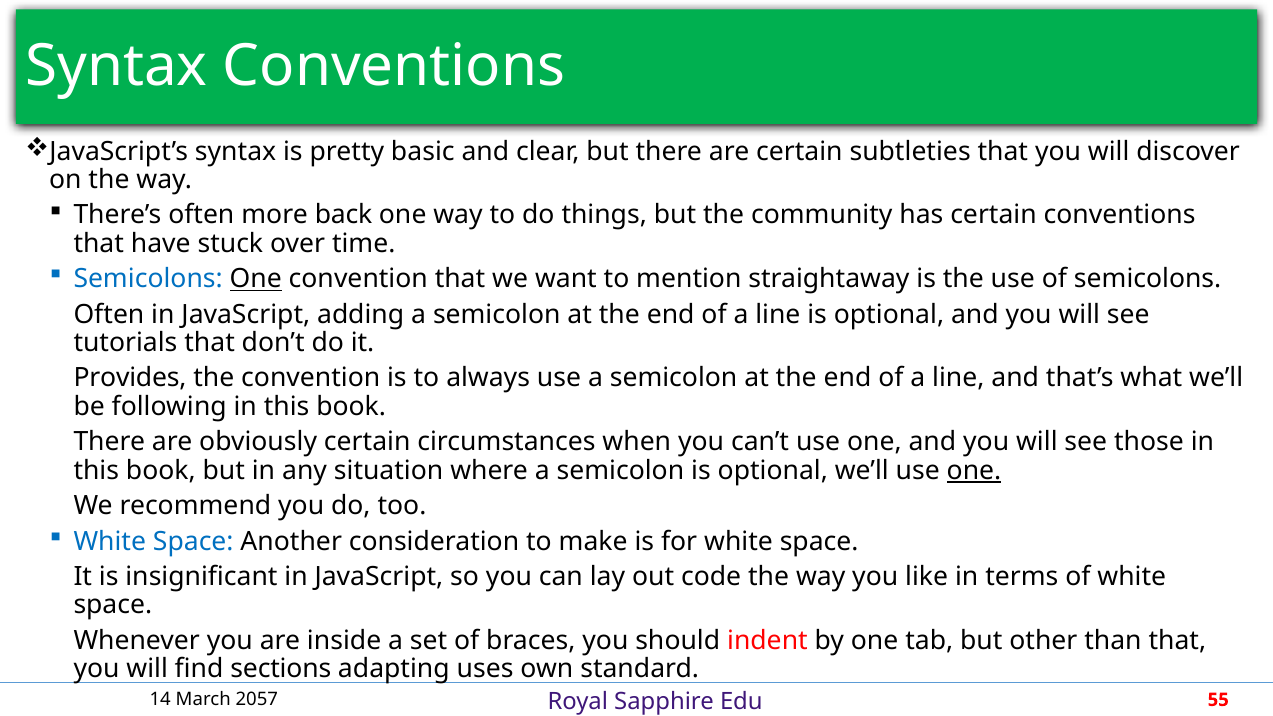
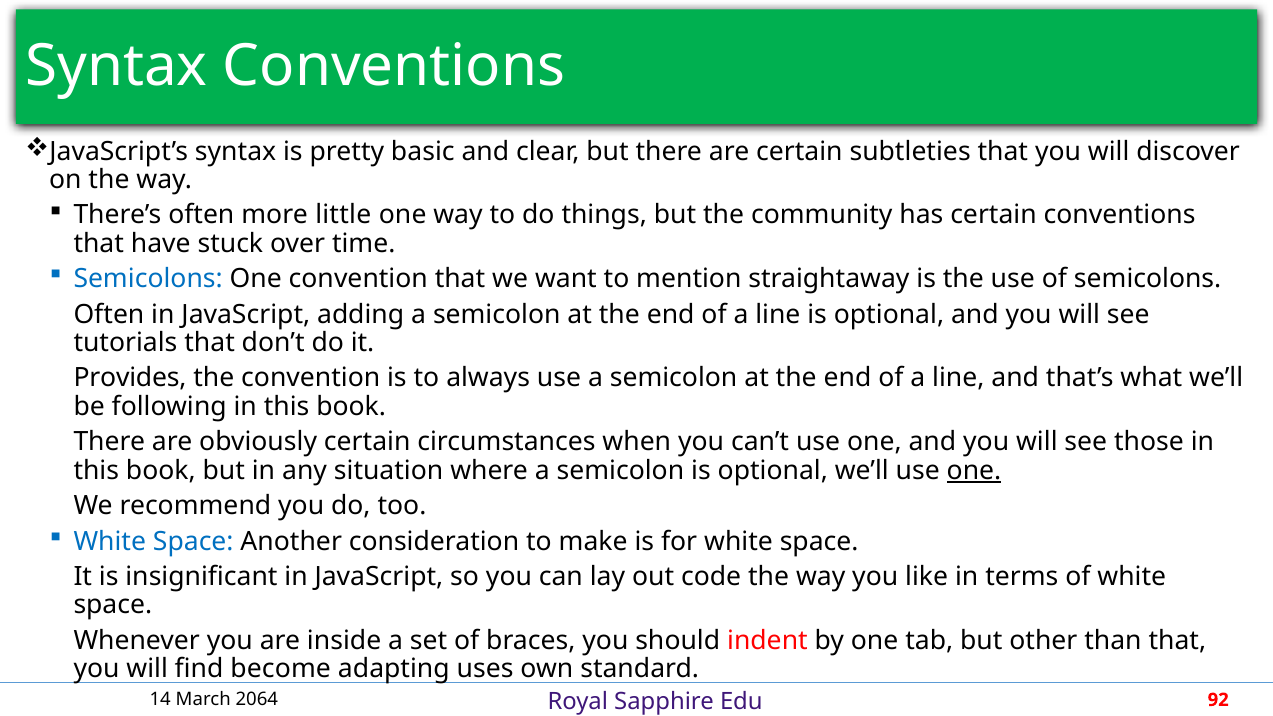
back: back -> little
One at (256, 279) underline: present -> none
sections: sections -> become
2057: 2057 -> 2064
55: 55 -> 92
